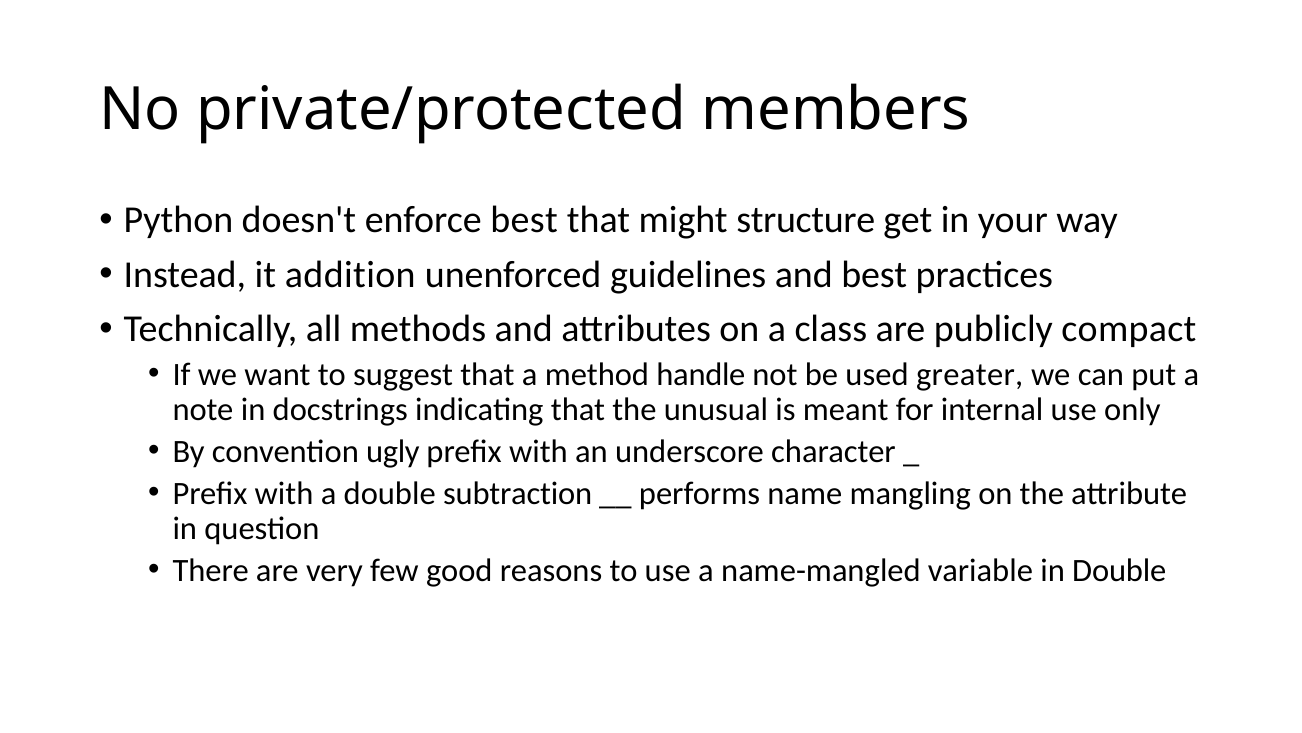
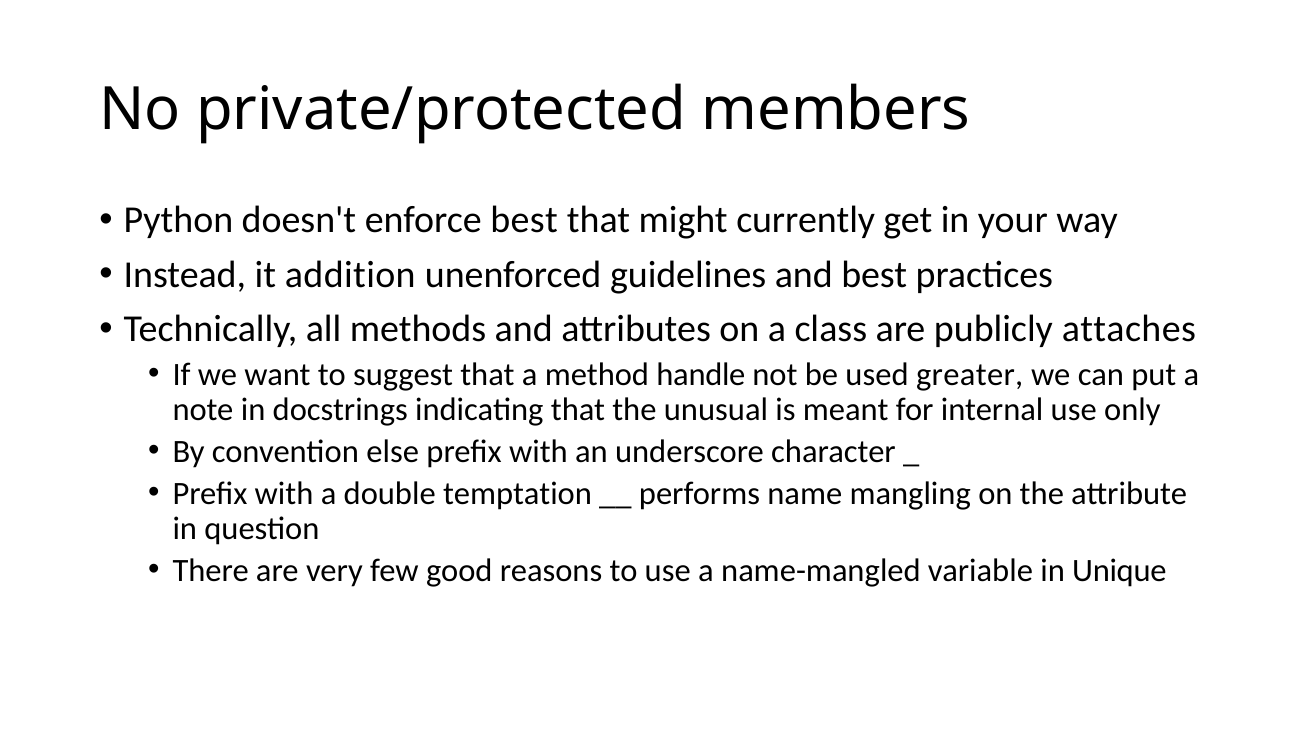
structure: structure -> currently
compact: compact -> attaches
ugly: ugly -> else
subtraction: subtraction -> temptation
in Double: Double -> Unique
